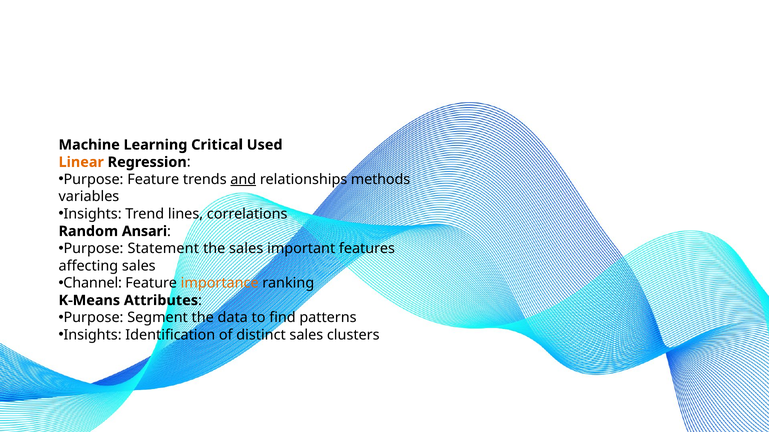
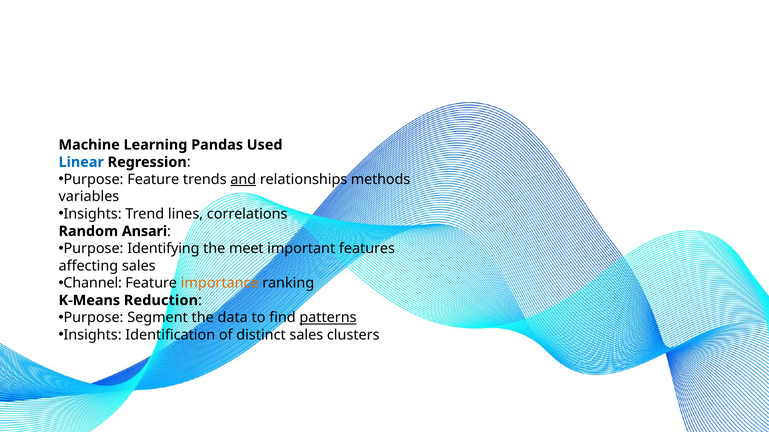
Critical: Critical -> Pandas
Linear colour: orange -> blue
Statement: Statement -> Identifying
the sales: sales -> meet
Attributes: Attributes -> Reduction
patterns underline: none -> present
